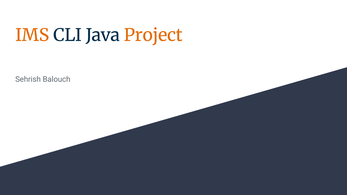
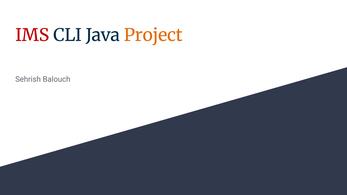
IMS colour: orange -> red
